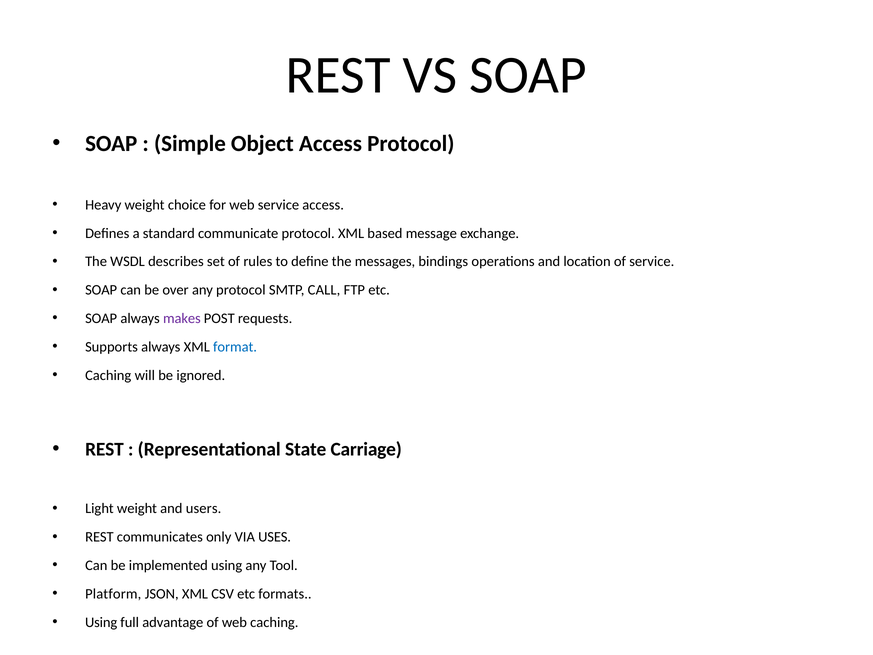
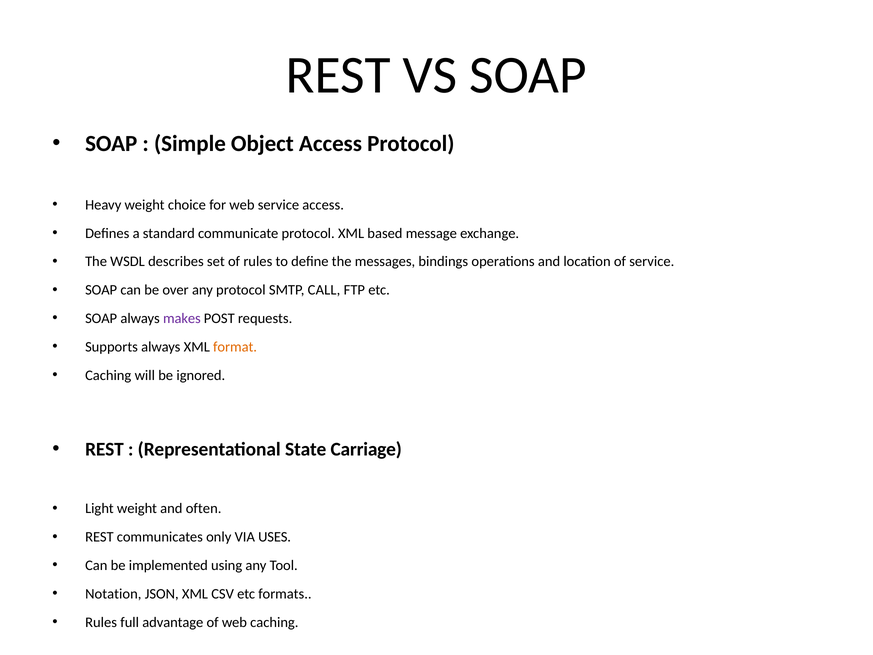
format colour: blue -> orange
users: users -> often
Platform: Platform -> Notation
Using at (101, 622): Using -> Rules
